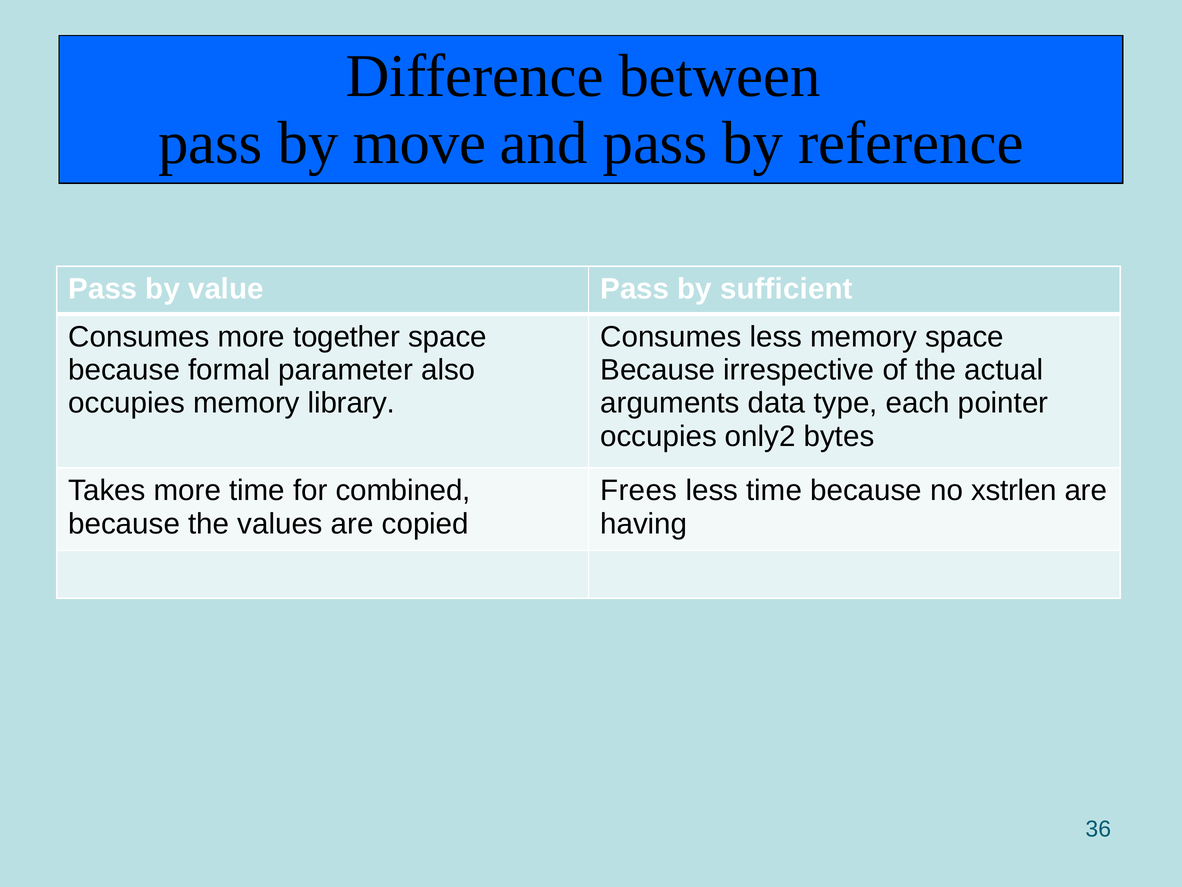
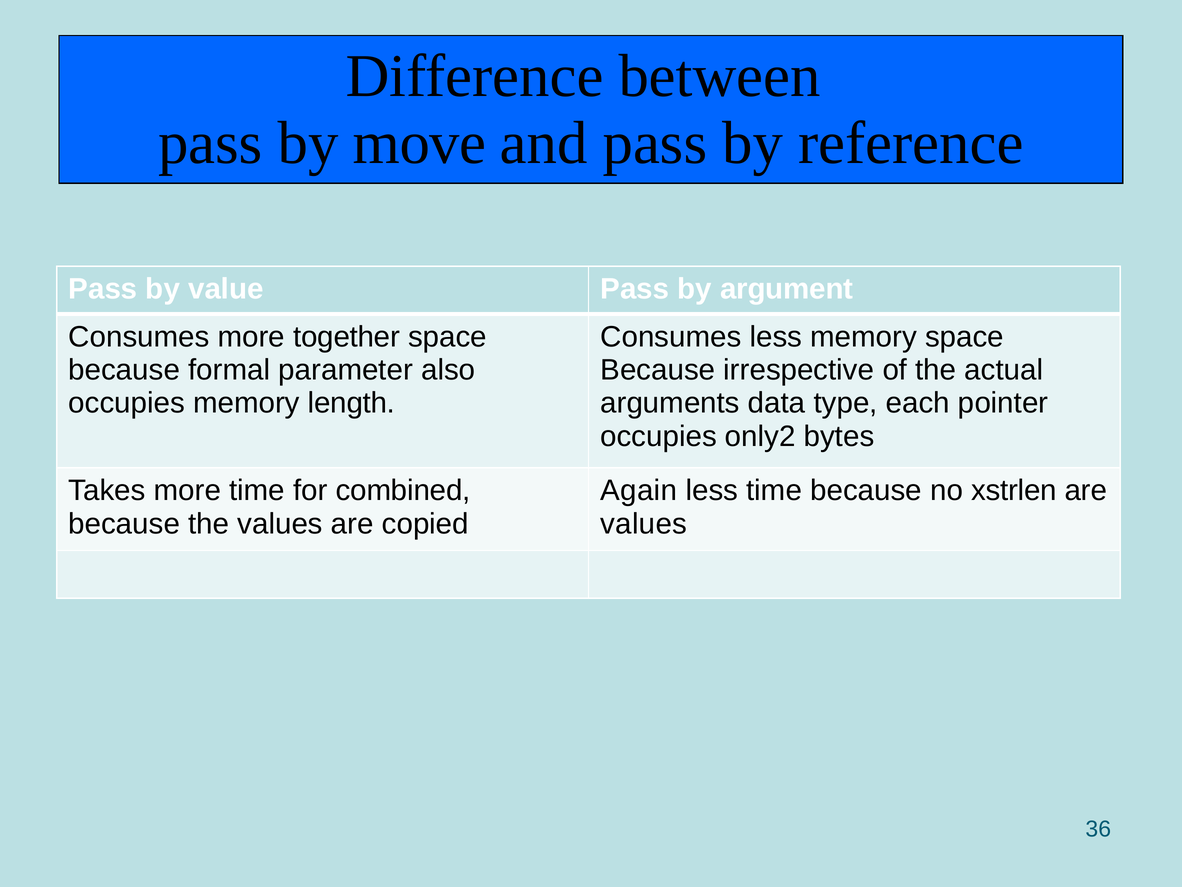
sufficient: sufficient -> argument
library: library -> length
Frees: Frees -> Again
having at (644, 523): having -> values
